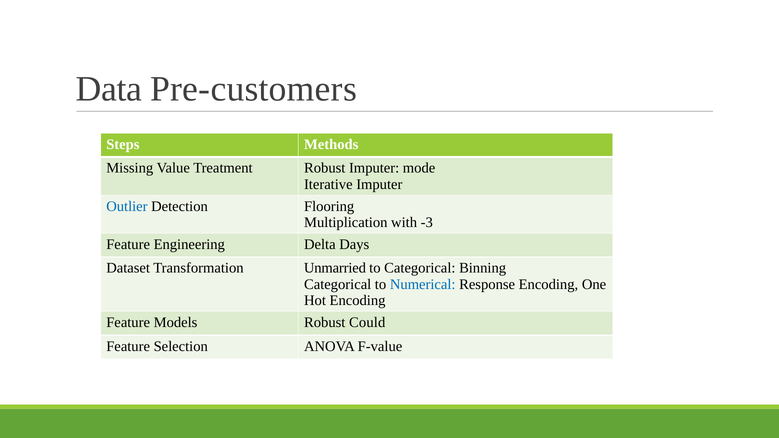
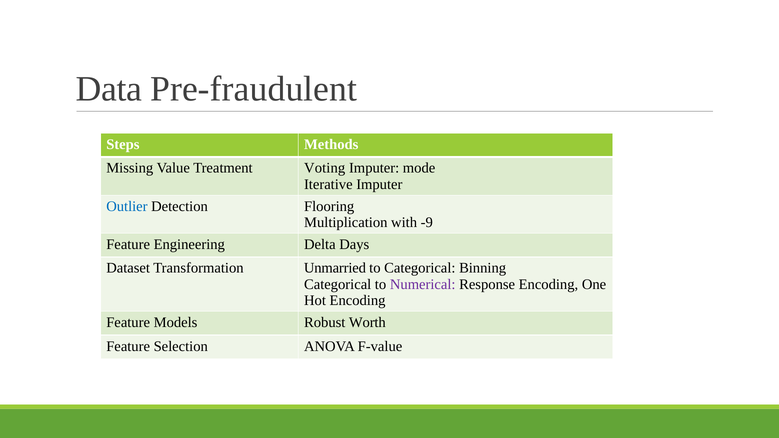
Pre-customers: Pre-customers -> Pre-fraudulent
Treatment Robust: Robust -> Voting
-3: -3 -> -9
Numerical colour: blue -> purple
Could: Could -> Worth
